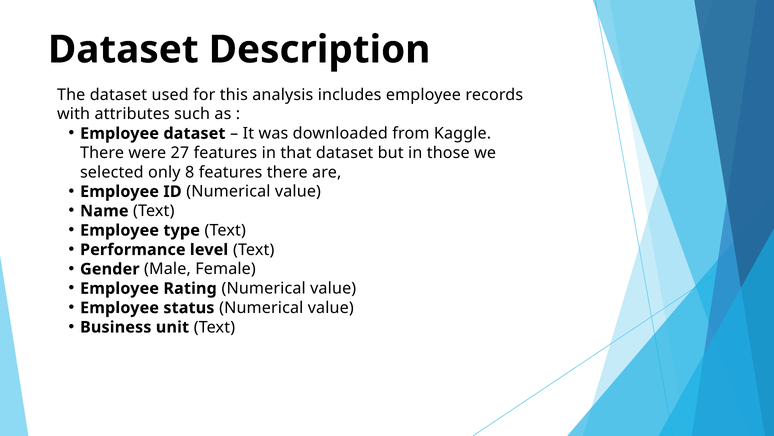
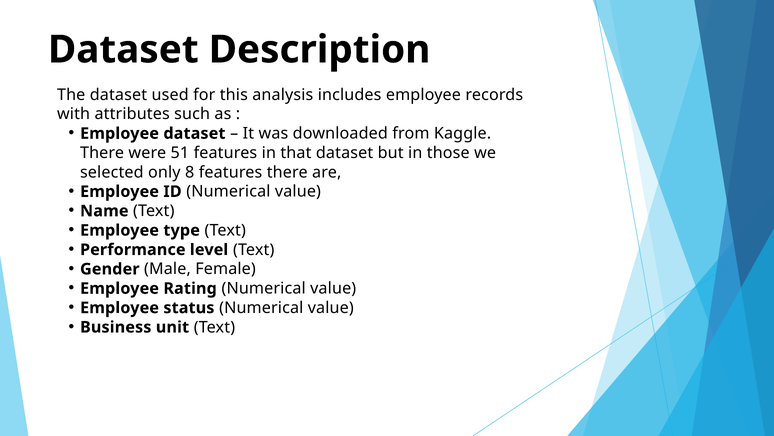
27: 27 -> 51
